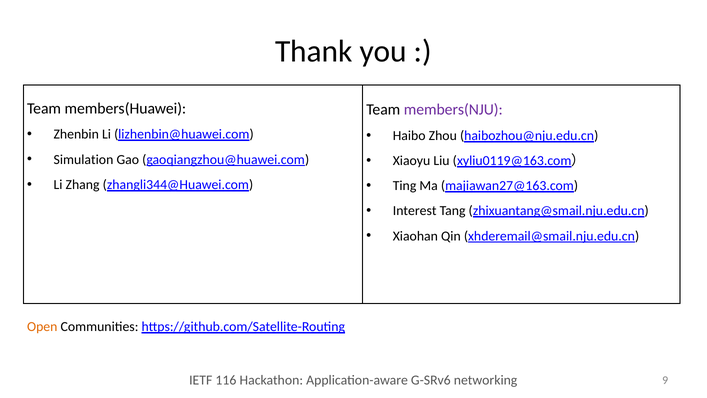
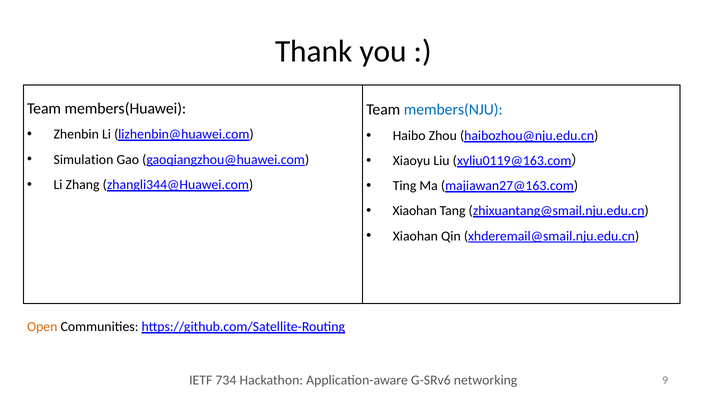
members(NJU colour: purple -> blue
Interest at (415, 211): Interest -> Xiaohan
116: 116 -> 734
